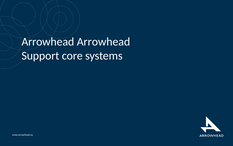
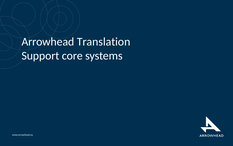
Arrowhead Arrowhead: Arrowhead -> Translation
